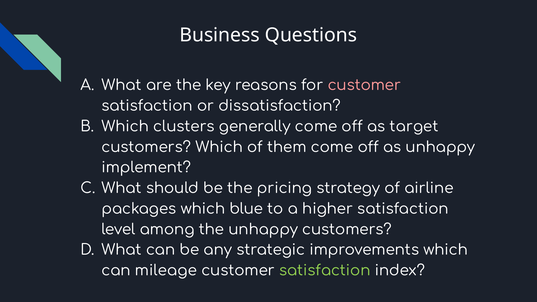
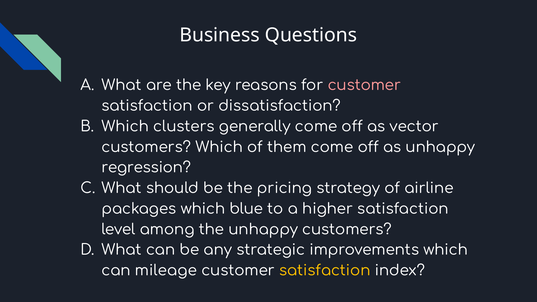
target: target -> vector
implement: implement -> regression
satisfaction at (325, 271) colour: light green -> yellow
